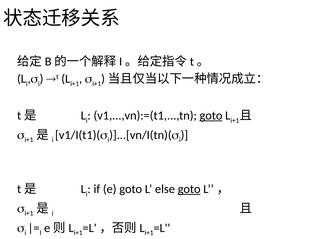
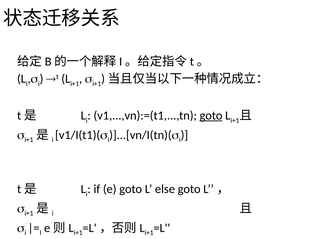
goto at (189, 189) underline: present -> none
